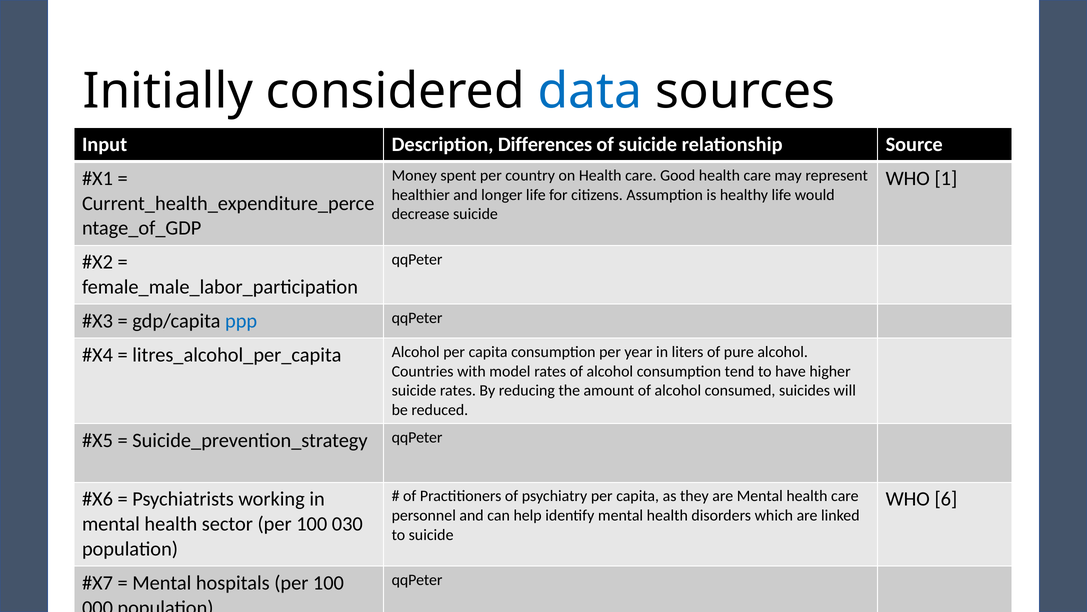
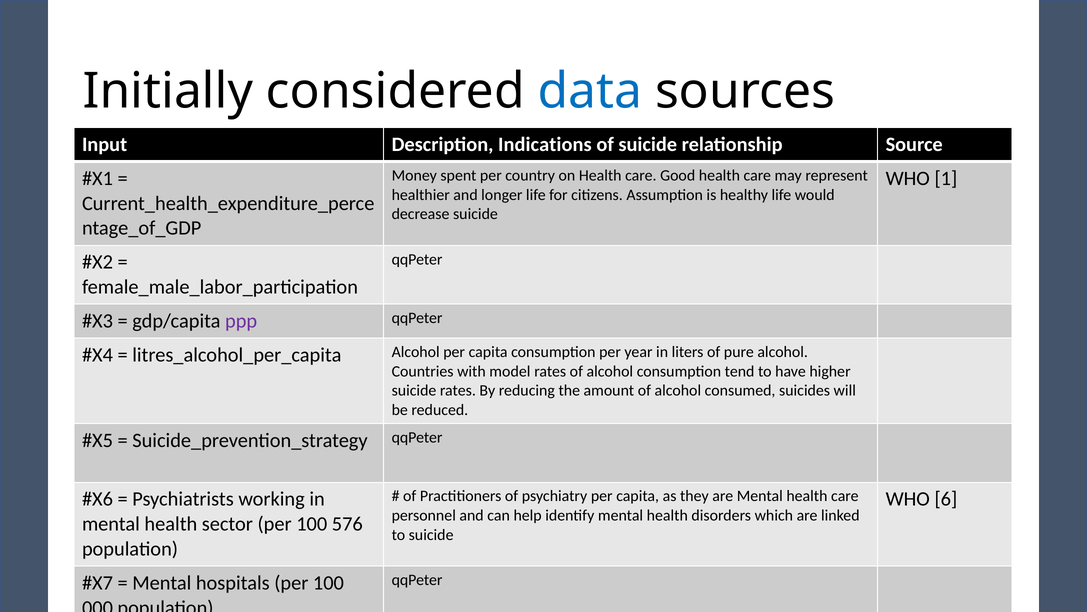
Differences: Differences -> Indications
ppp colour: blue -> purple
030: 030 -> 576
